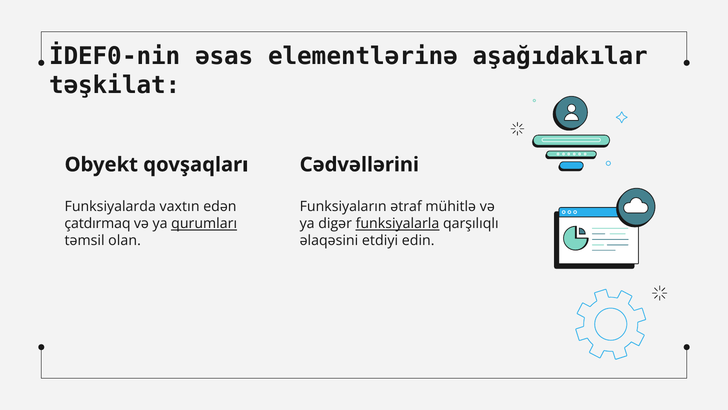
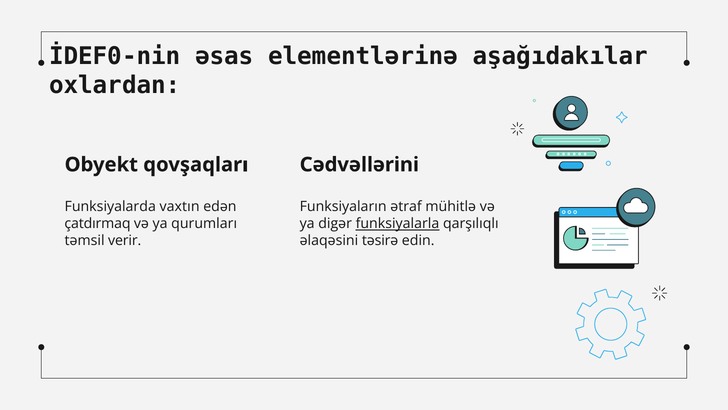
təşkilat: təşkilat -> oxlardan
qurumları underline: present -> none
olan: olan -> verir
etdiyi: etdiyi -> təsirə
